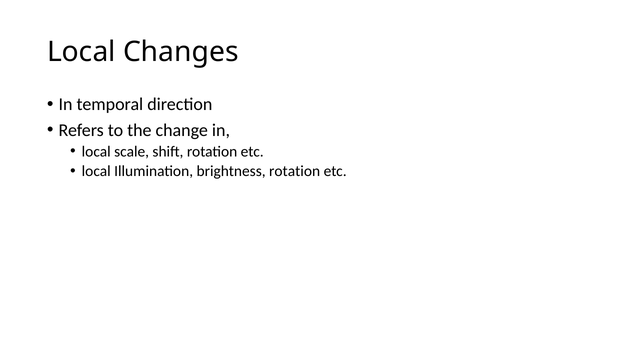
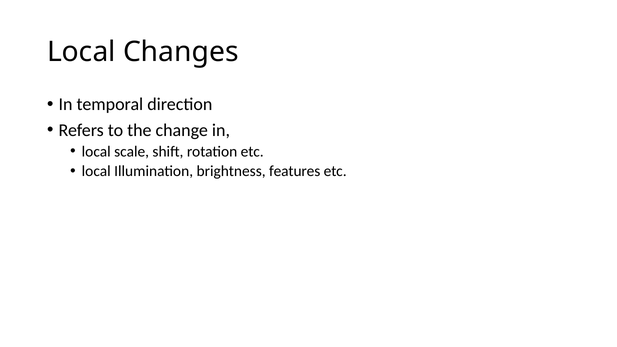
brightness rotation: rotation -> features
